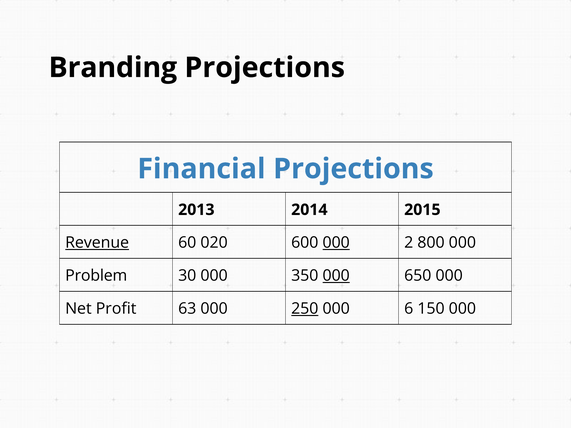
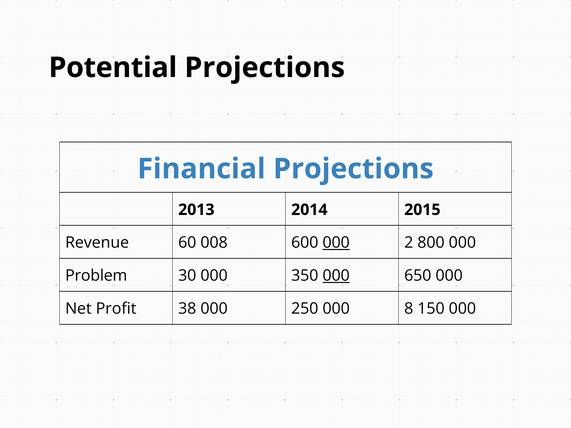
Branding: Branding -> Potential
Revenue underline: present -> none
020: 020 -> 008
63: 63 -> 38
250 underline: present -> none
6: 6 -> 8
